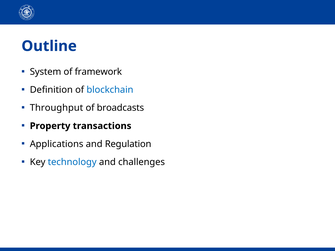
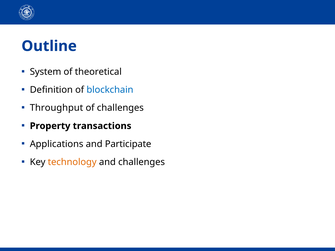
framework: framework -> theoretical
of broadcasts: broadcasts -> challenges
Regulation: Regulation -> Participate
technology colour: blue -> orange
